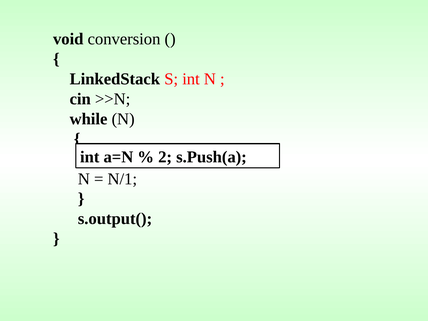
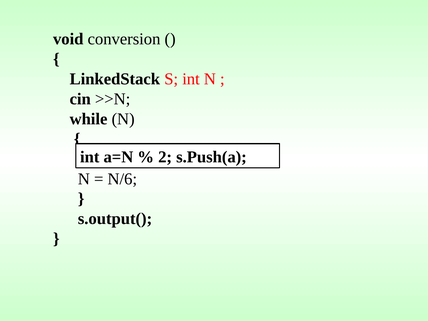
N/1: N/1 -> N/6
